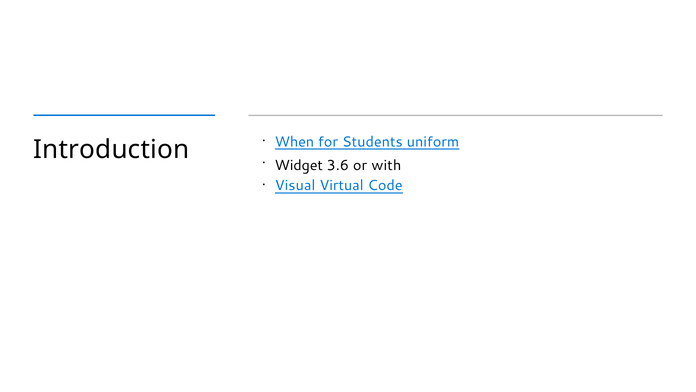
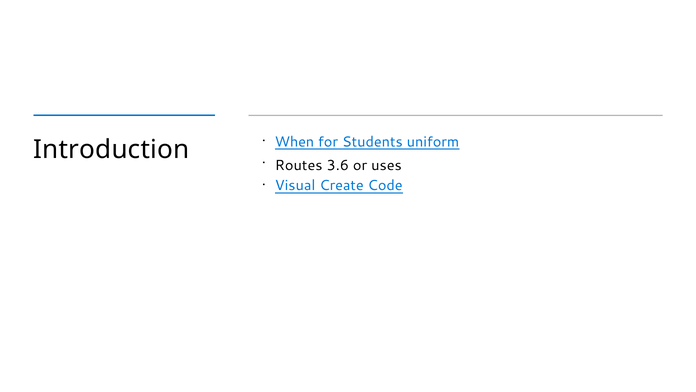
Widget: Widget -> Routes
with: with -> uses
Virtual: Virtual -> Create
